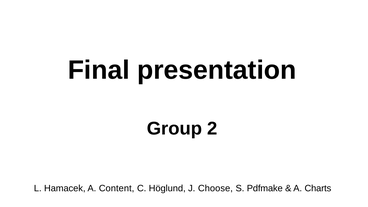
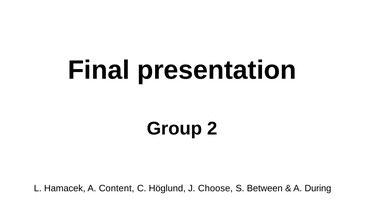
Pdfmake: Pdfmake -> Between
Charts: Charts -> During
